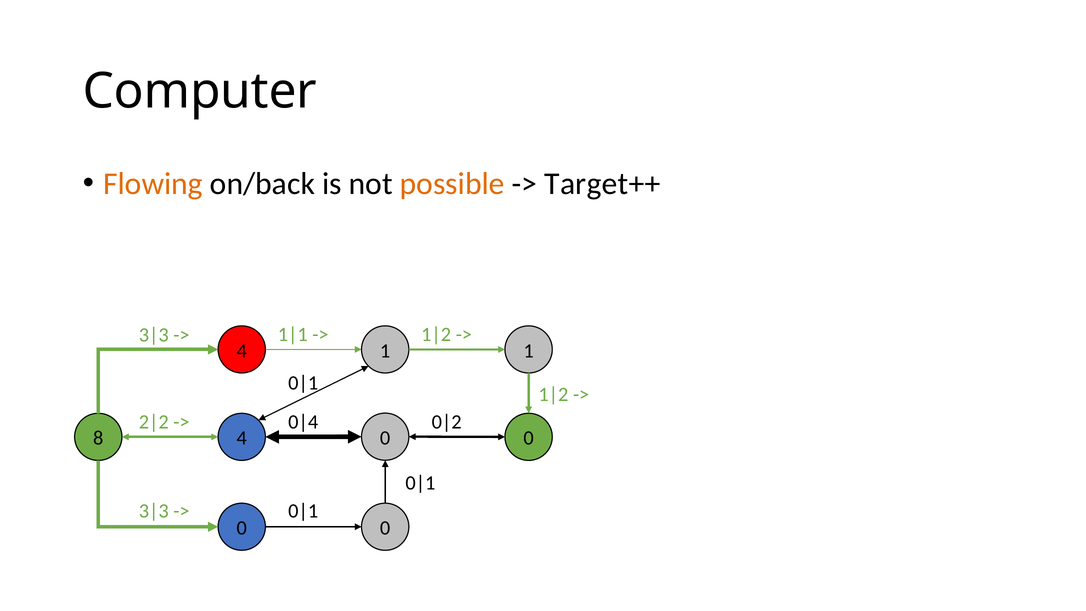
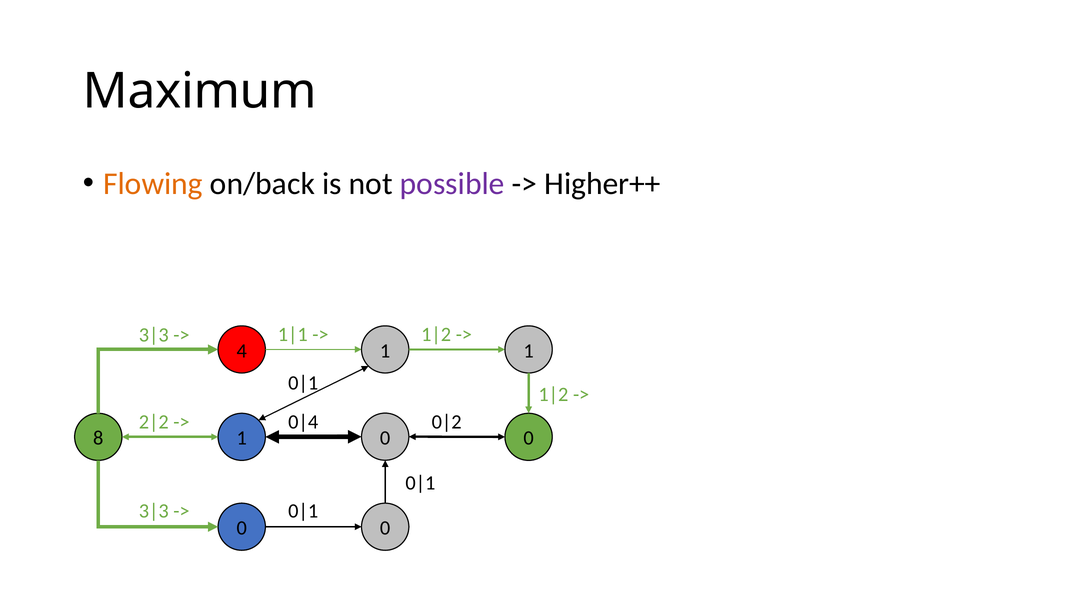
Computer: Computer -> Maximum
possible colour: orange -> purple
Target++: Target++ -> Higher++
8 4: 4 -> 1
